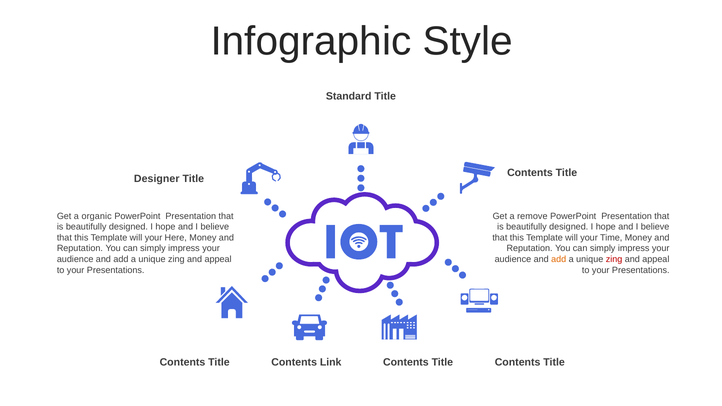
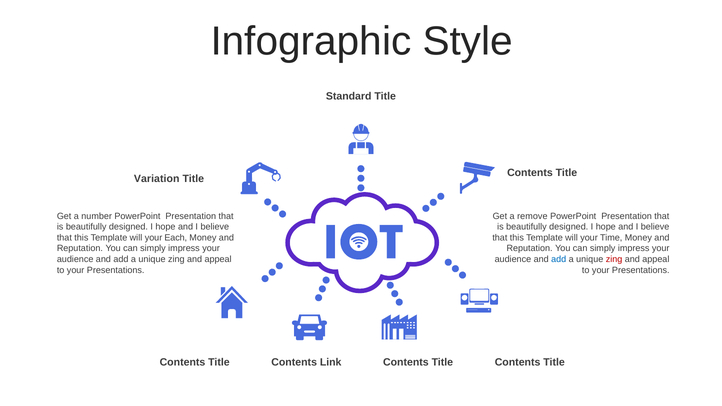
Designer: Designer -> Variation
organic: organic -> number
Here: Here -> Each
add at (559, 259) colour: orange -> blue
